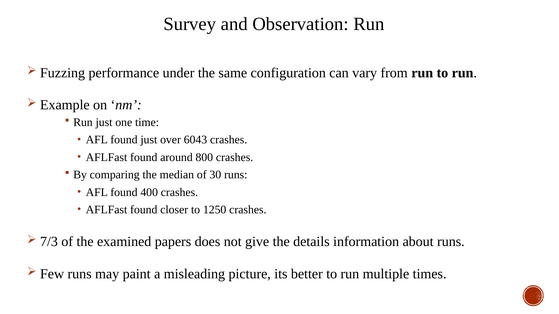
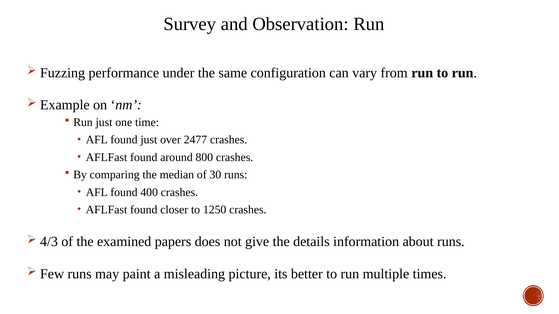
6043: 6043 -> 2477
7/3: 7/3 -> 4/3
